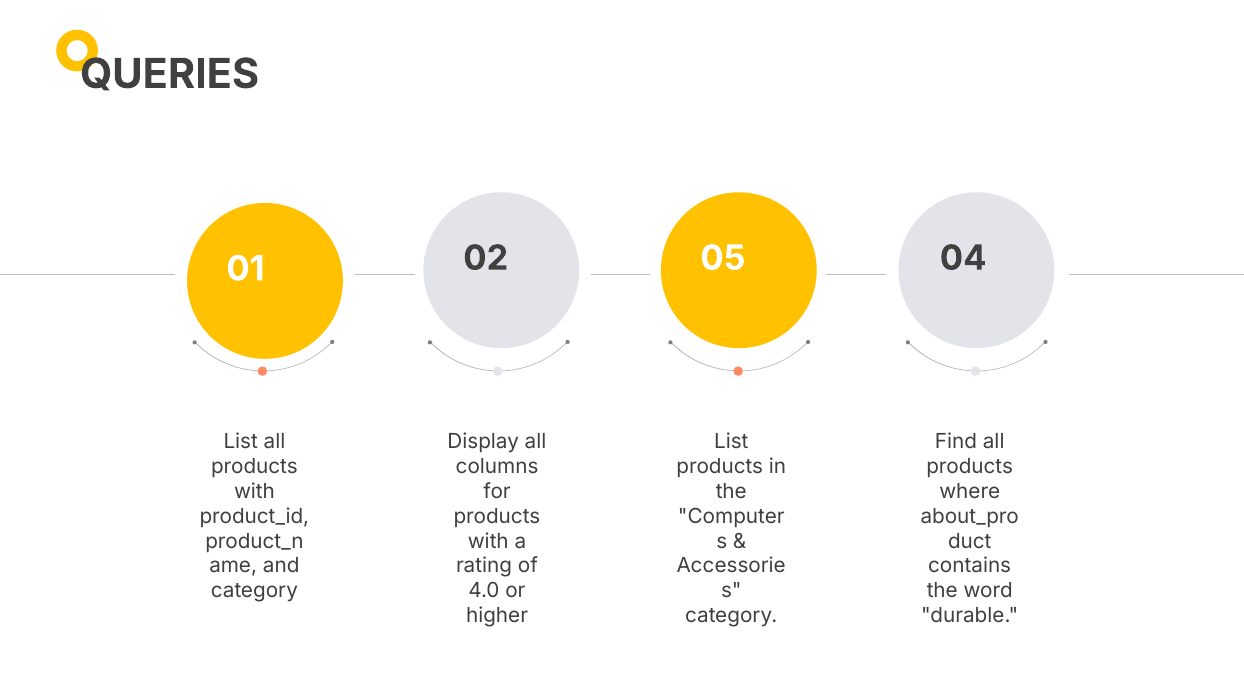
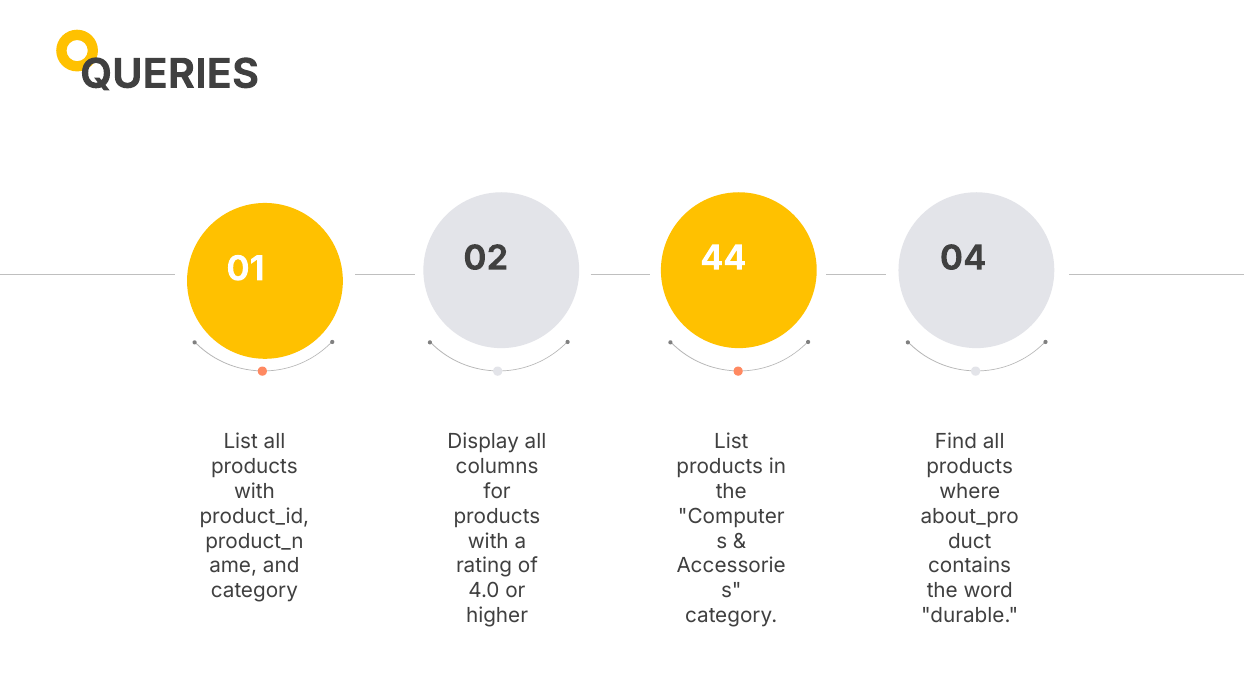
05: 05 -> 44
